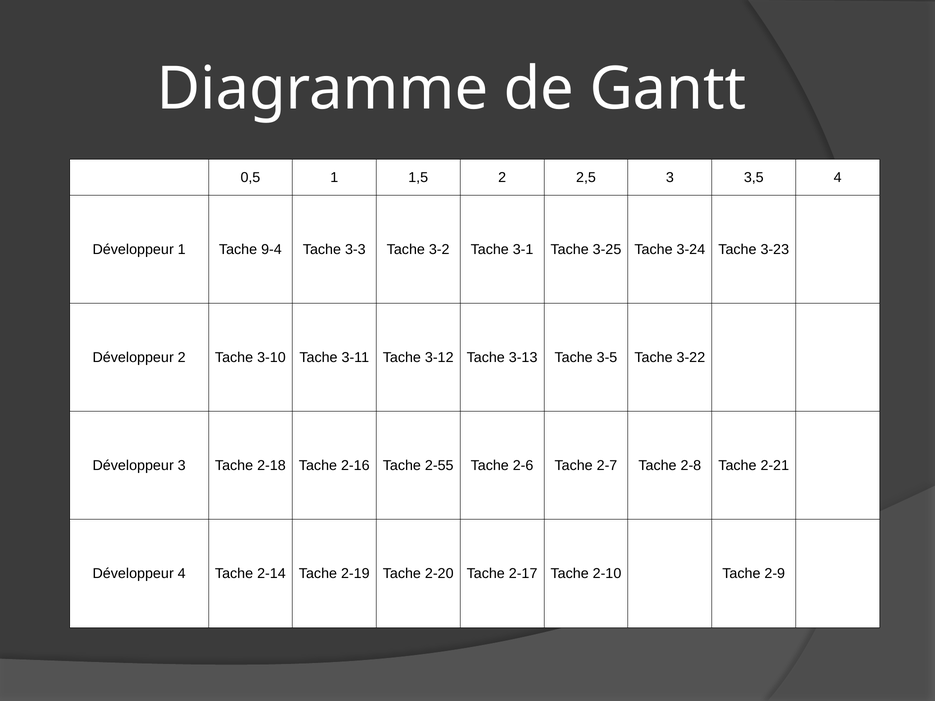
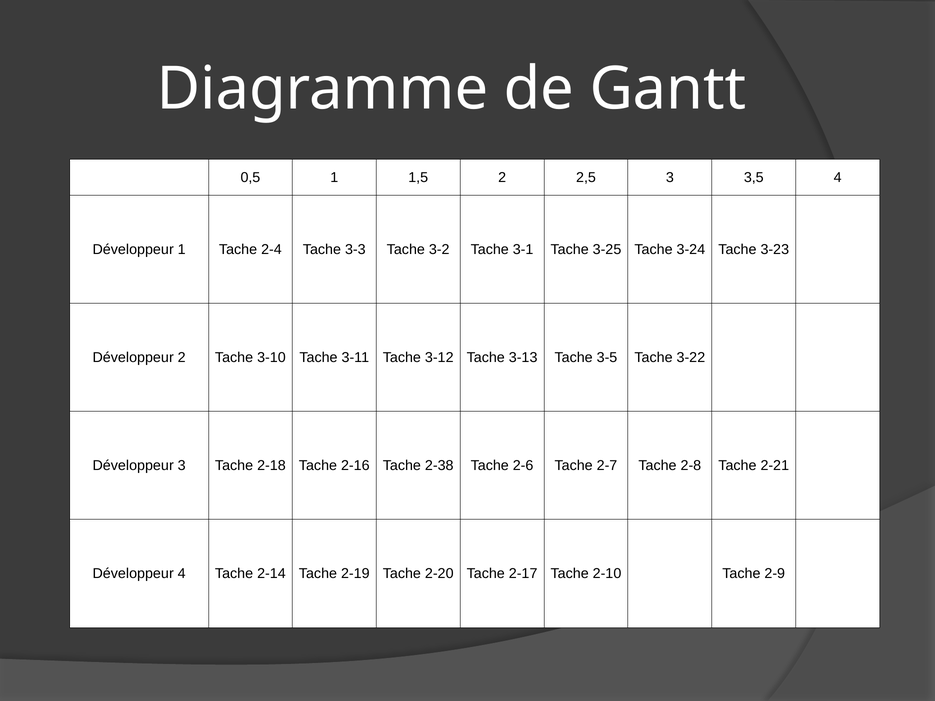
9-4: 9-4 -> 2-4
2-55: 2-55 -> 2-38
